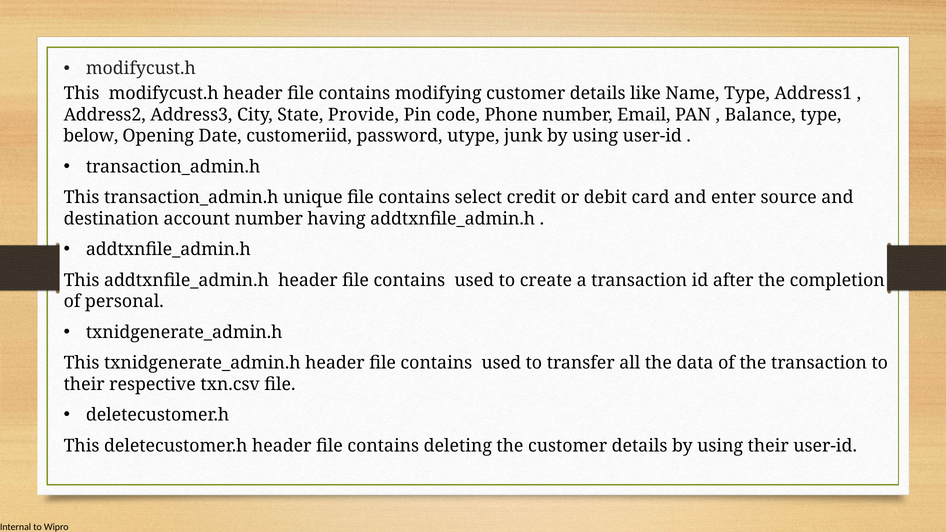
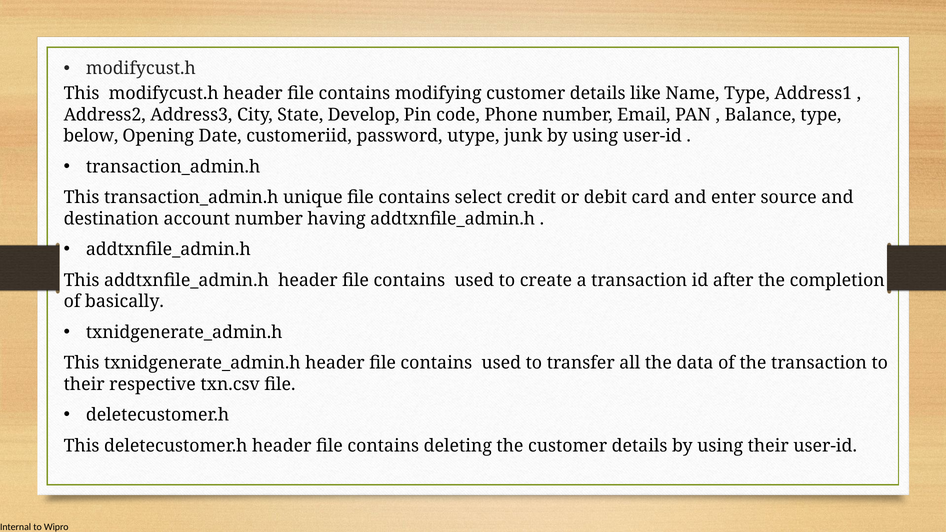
Provide: Provide -> Develop
personal: personal -> basically
